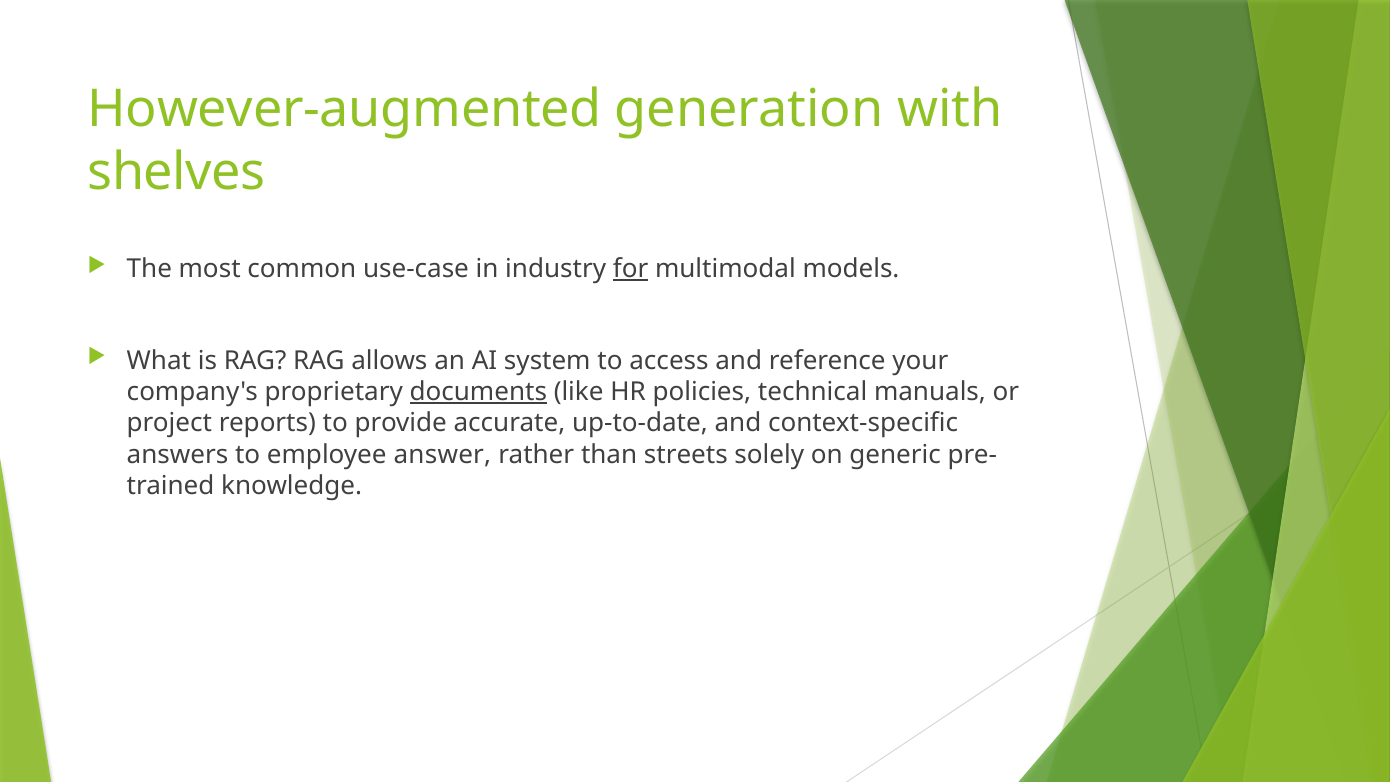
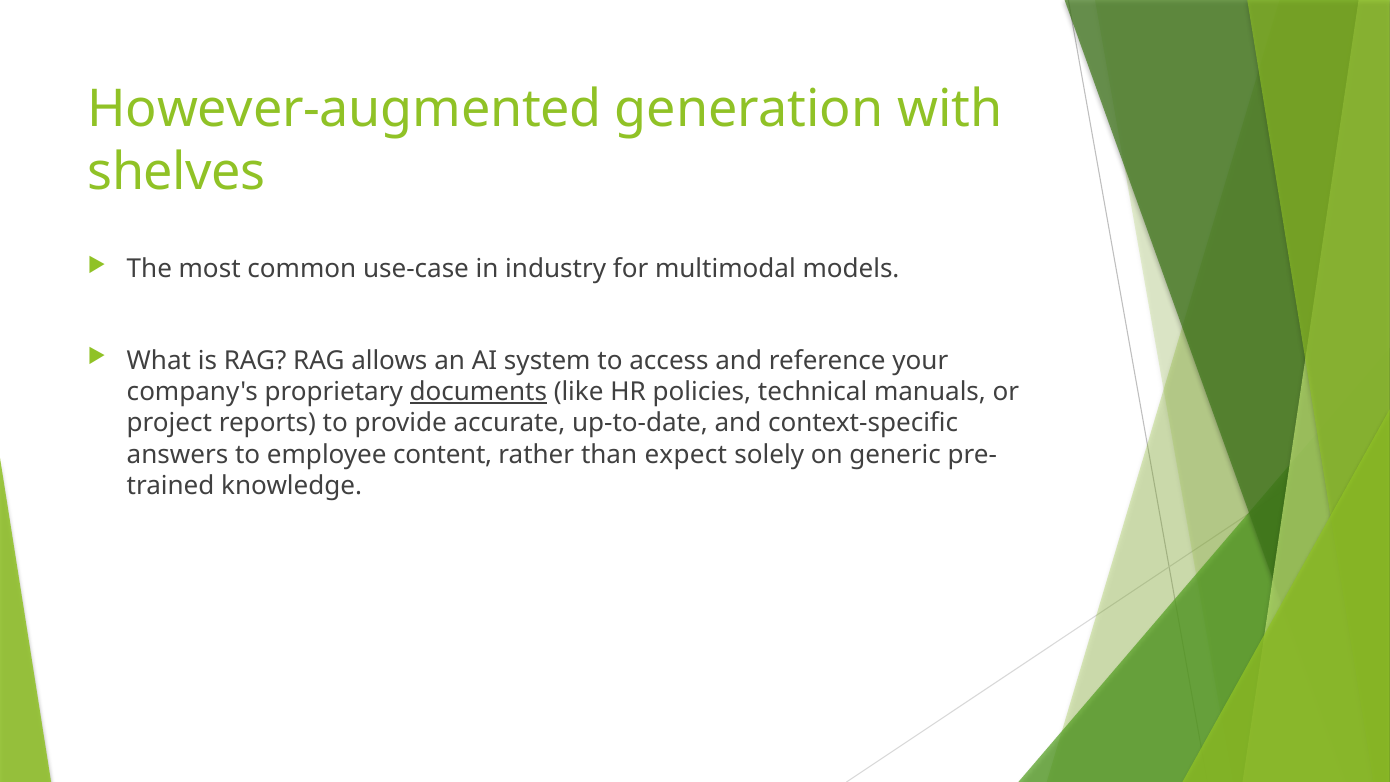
for underline: present -> none
answer: answer -> content
streets: streets -> expect
